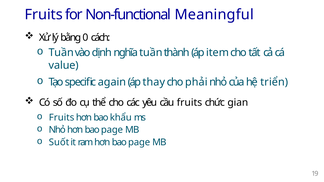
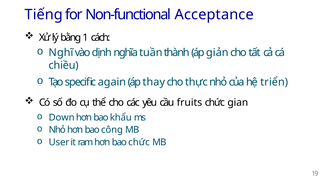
Fruits at (44, 15): Fruits -> Tiếng
Meaningful: Meaningful -> Acceptance
0: 0 -> 1
Tuần at (61, 53): Tuần -> Nghĩ
item: item -> giản
value: value -> chiều
phải: phải -> thực
Fruits at (62, 118): Fruits -> Down
Nhỏ hơn bao page: page -> công
Suốt: Suốt -> User
ram hơn bao page: page -> chức
